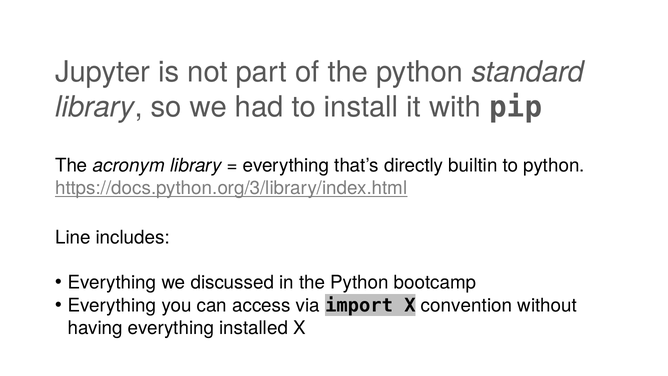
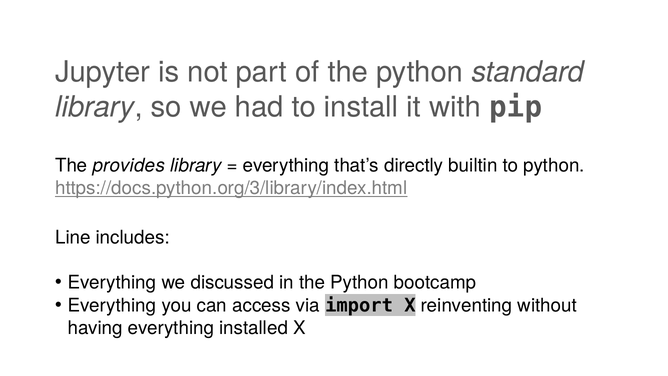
acronym: acronym -> provides
convention: convention -> reinventing
